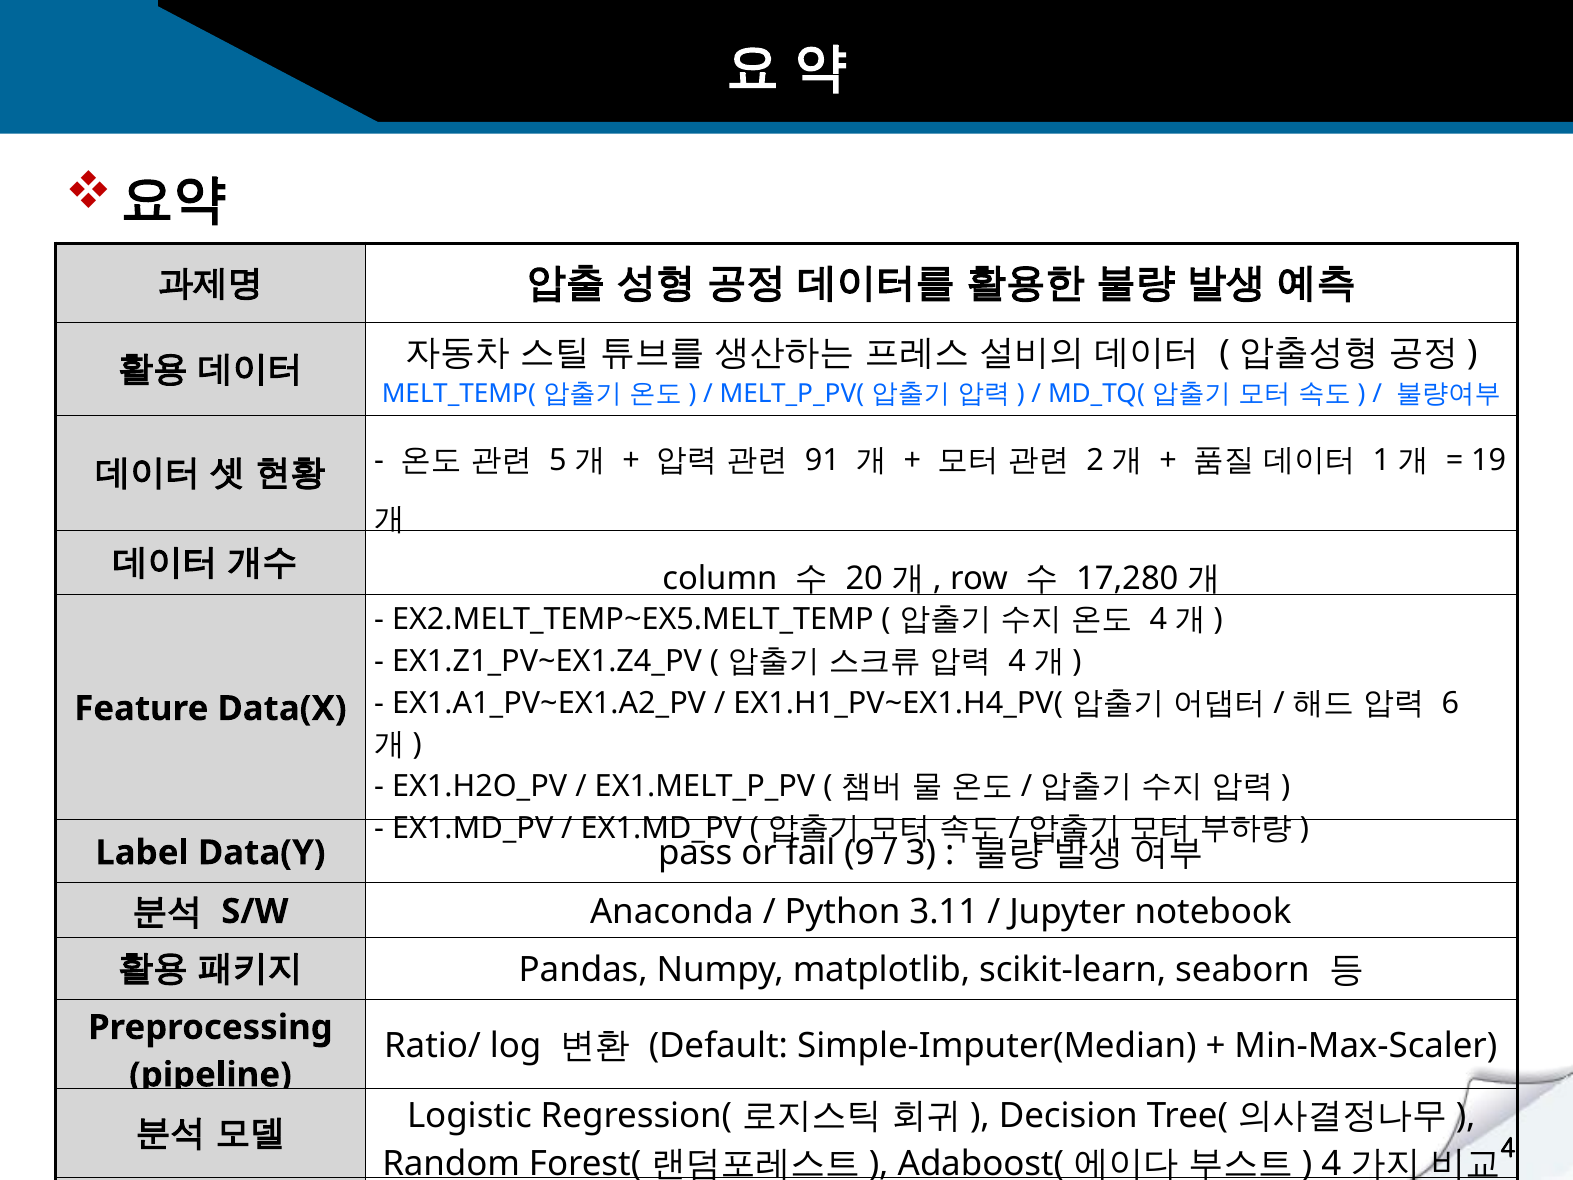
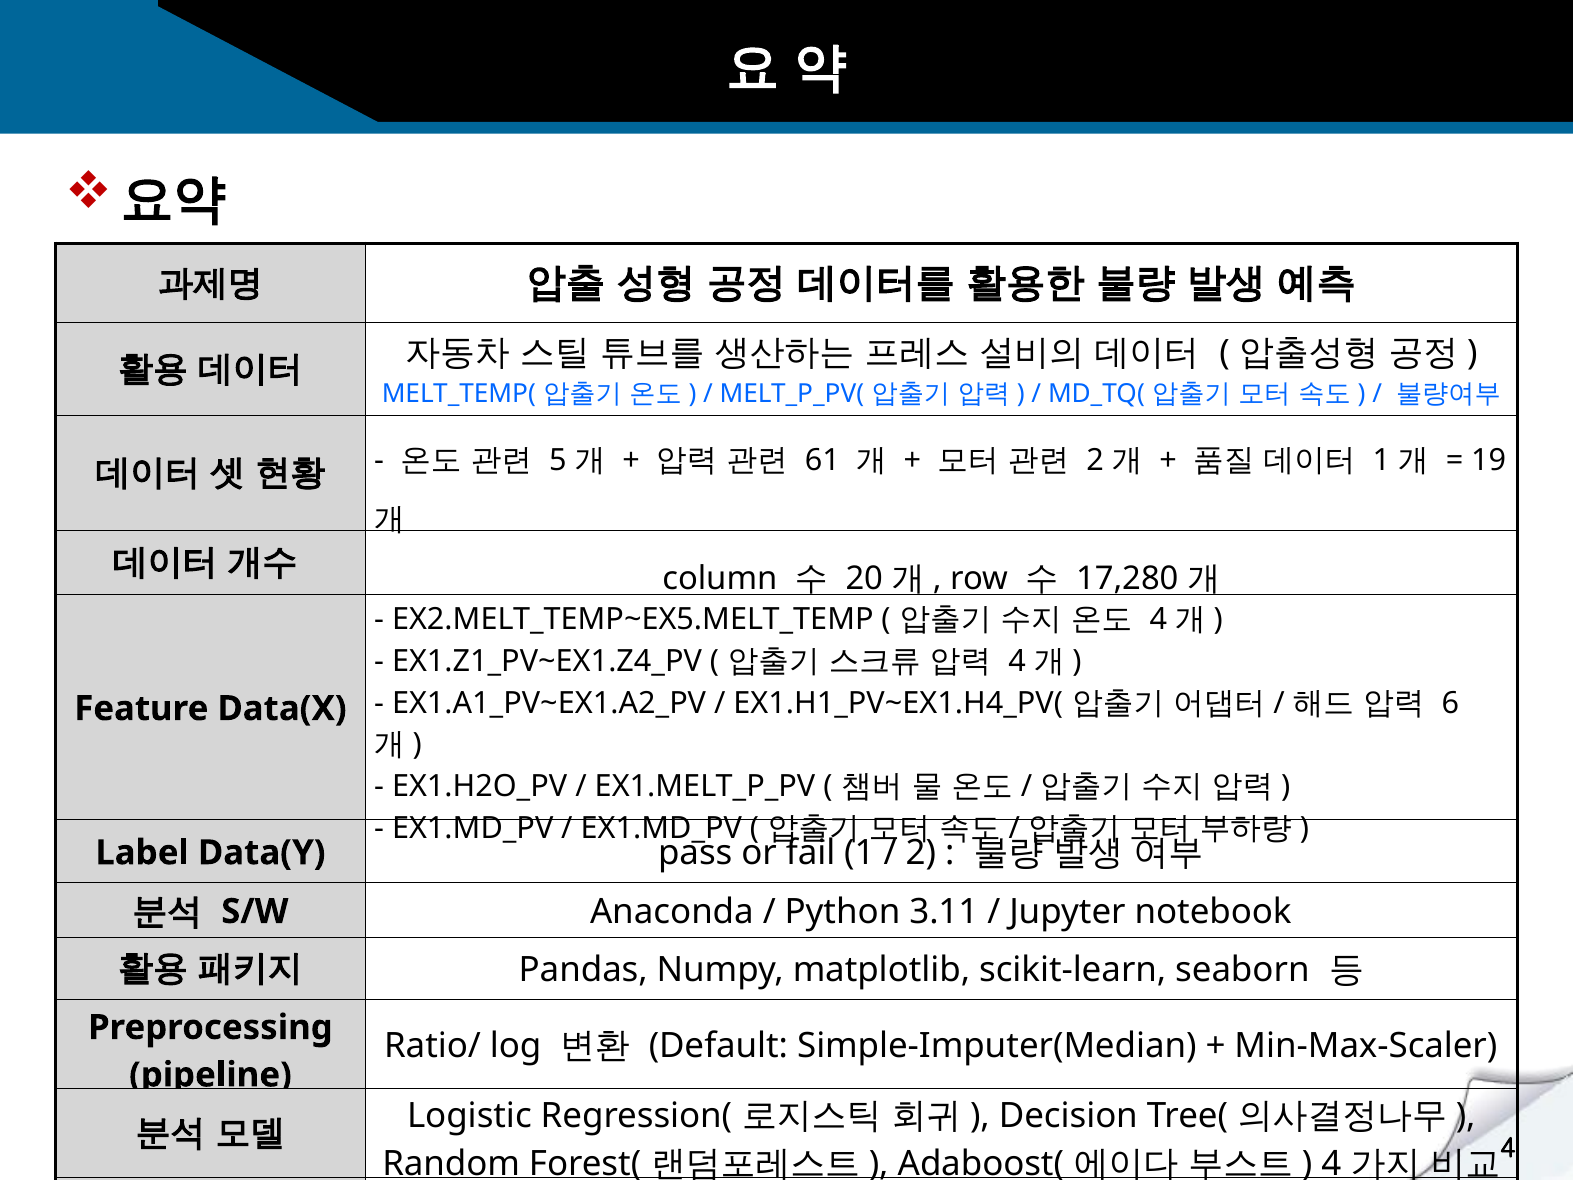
91: 91 -> 61
fail 9: 9 -> 1
3 at (921, 853): 3 -> 2
